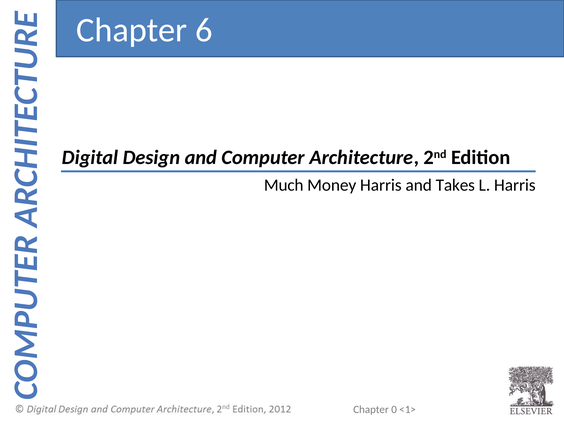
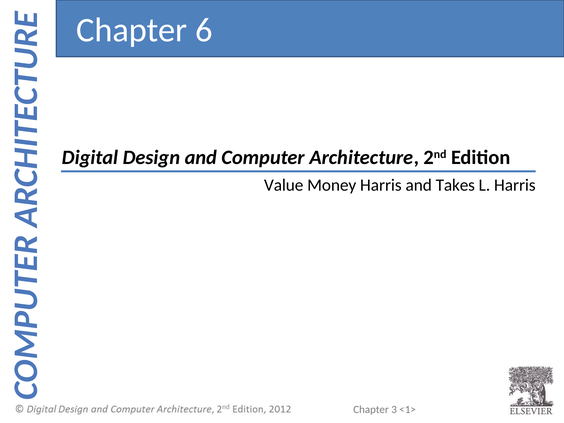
Much: Much -> Value
0: 0 -> 3
